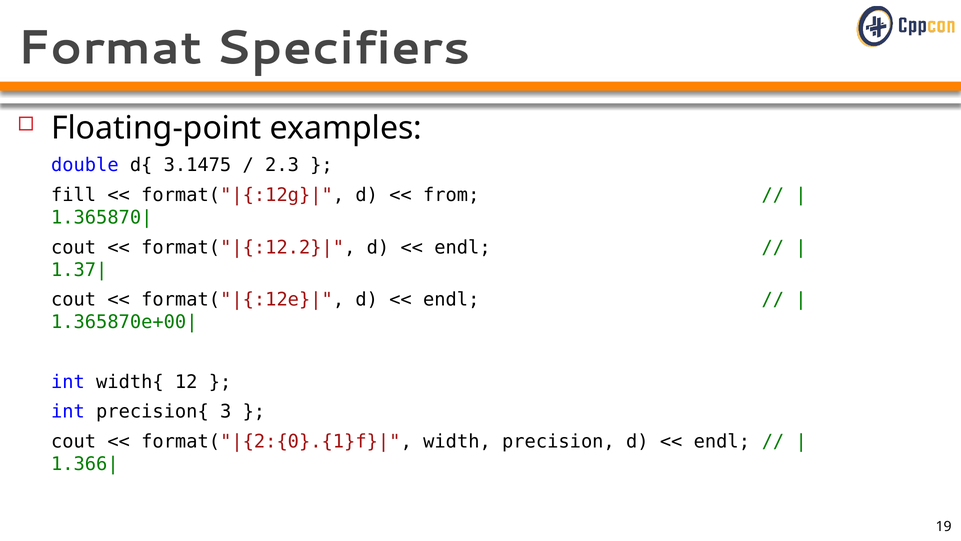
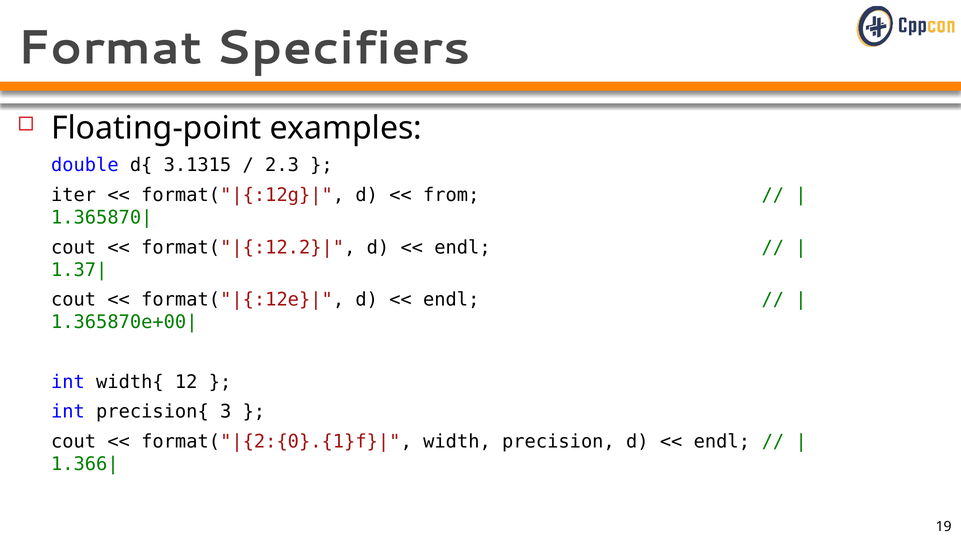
3.1475: 3.1475 -> 3.1315
fill: fill -> iter
